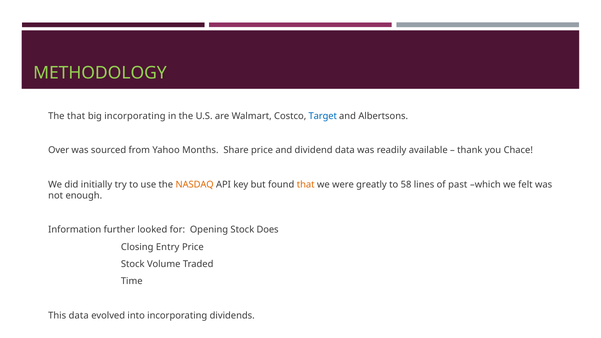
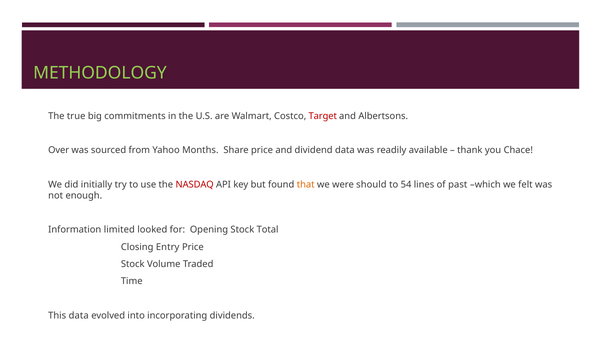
The that: that -> true
big incorporating: incorporating -> commitments
Target colour: blue -> red
NASDAQ colour: orange -> red
greatly: greatly -> should
58: 58 -> 54
further: further -> limited
Does: Does -> Total
